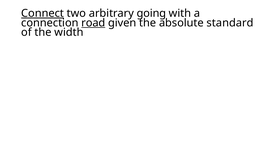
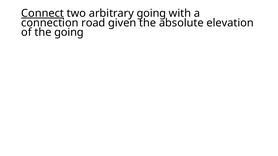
road underline: present -> none
standard: standard -> elevation
the width: width -> going
